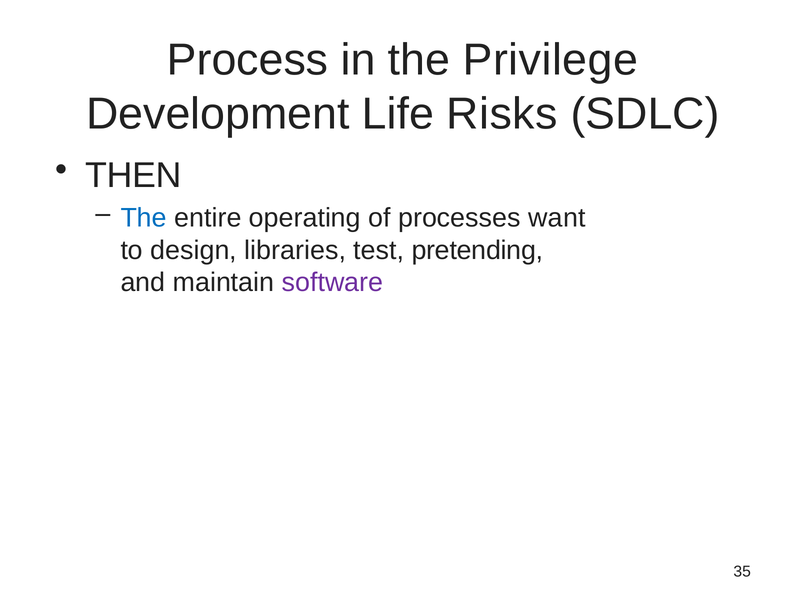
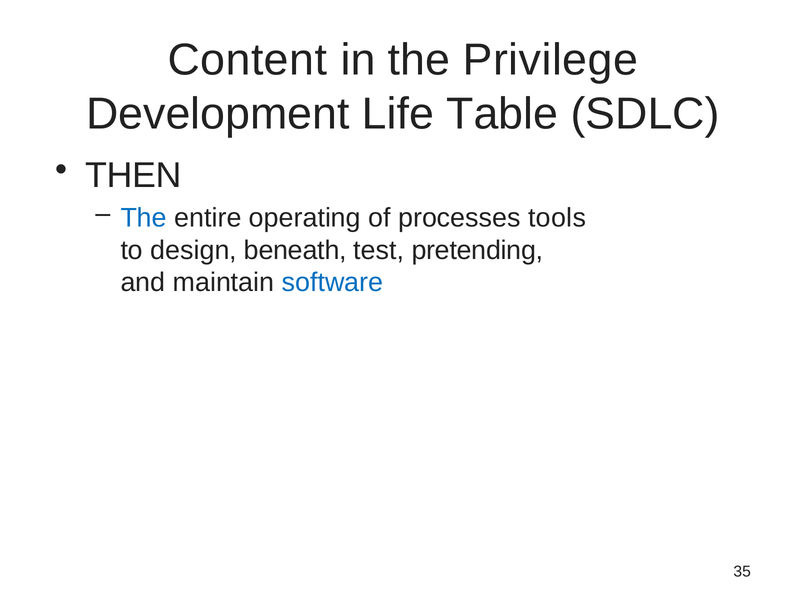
Process: Process -> Content
Risks: Risks -> Table
want: want -> tools
libraries: libraries -> beneath
software colour: purple -> blue
